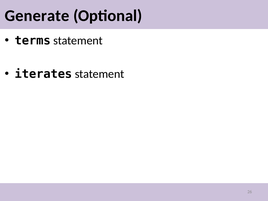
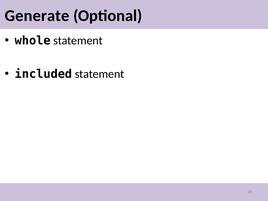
terms: terms -> whole
iterates: iterates -> included
